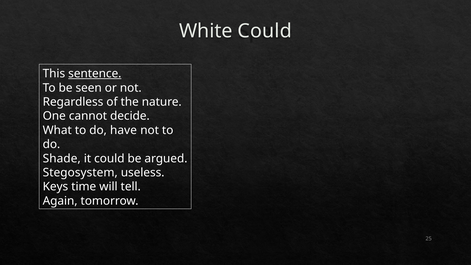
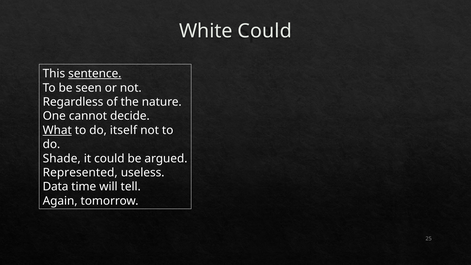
What underline: none -> present
have: have -> itself
Stegosystem: Stegosystem -> Represented
Keys: Keys -> Data
